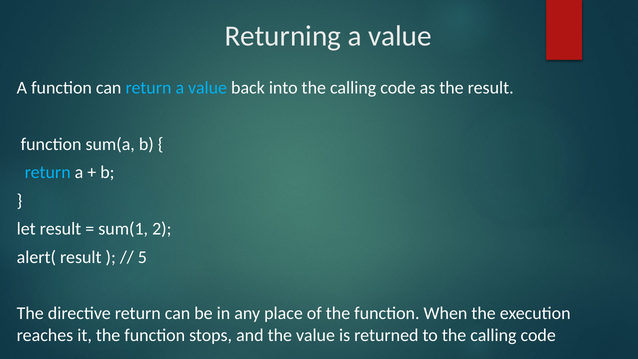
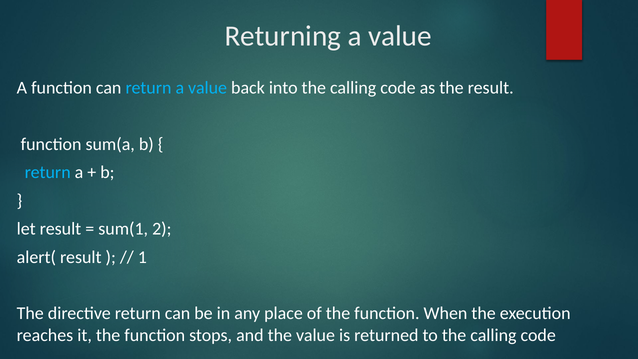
5: 5 -> 1
